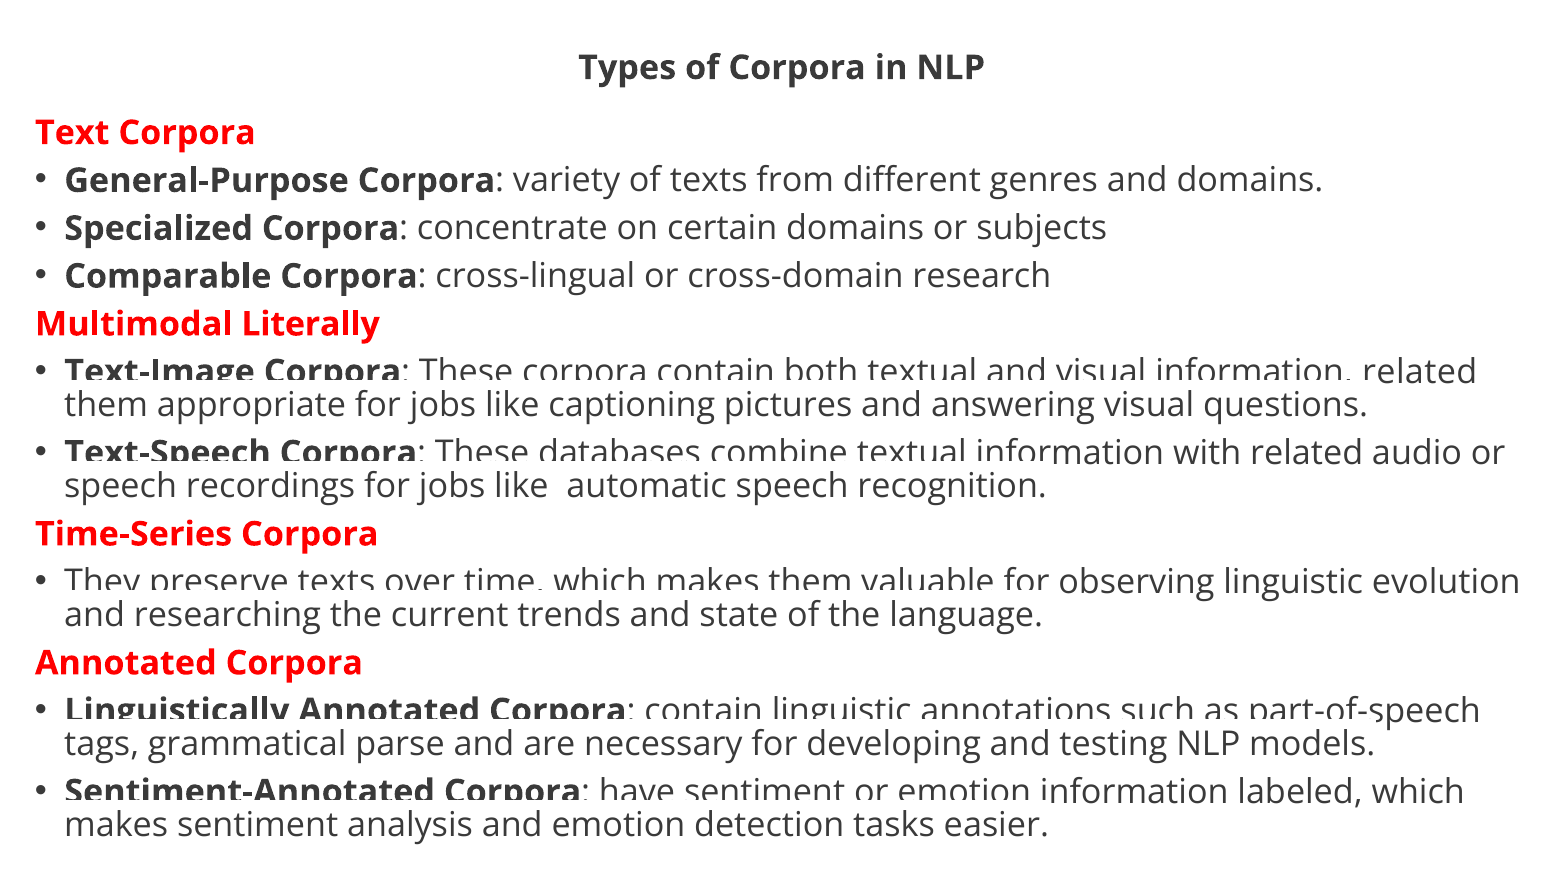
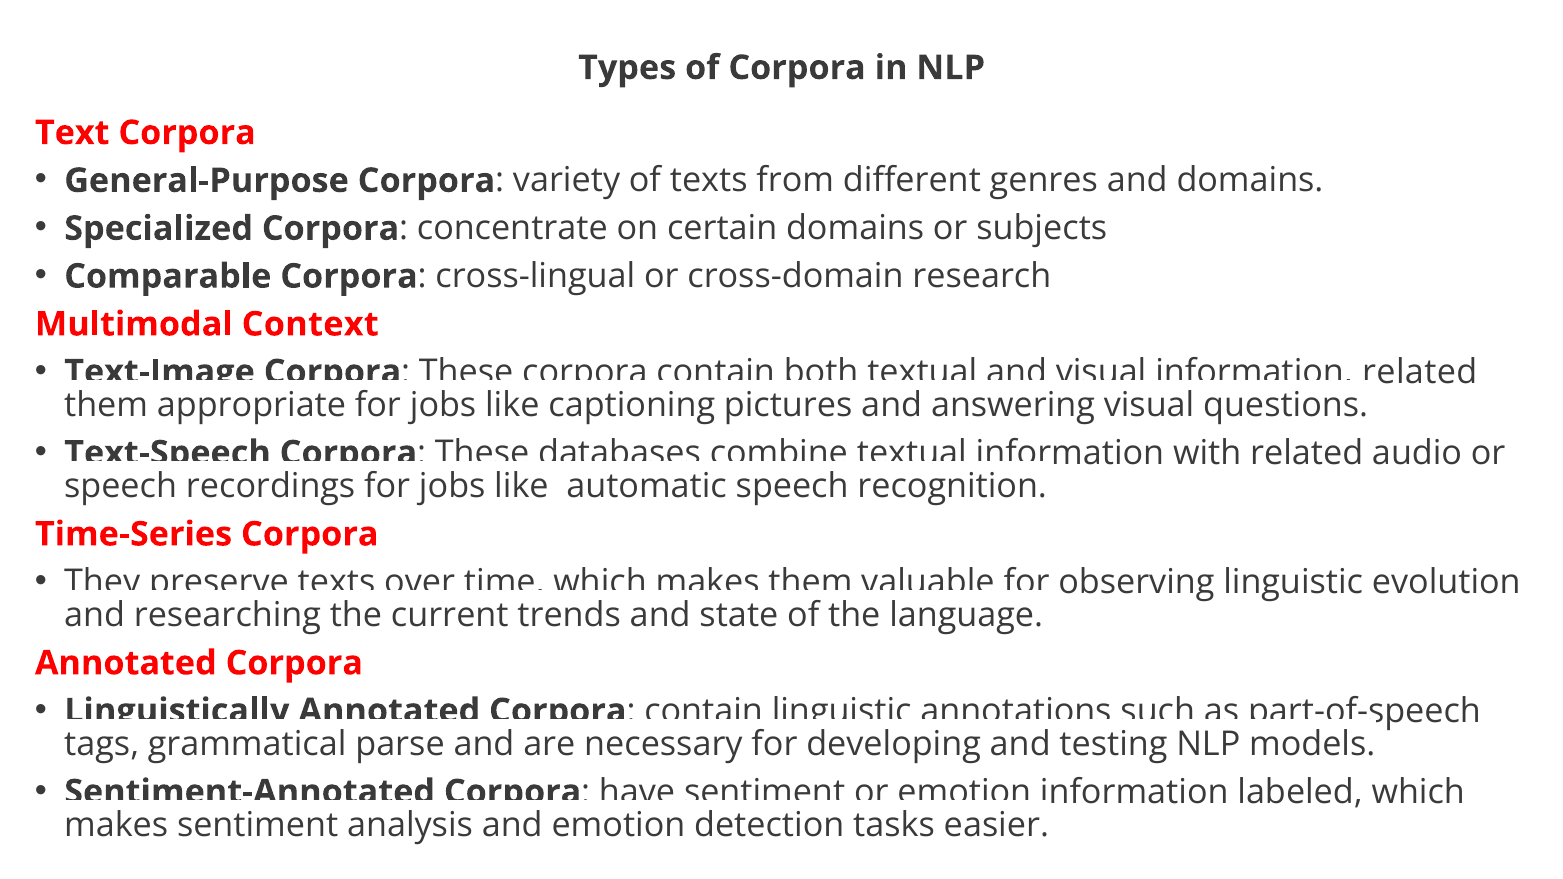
Literally: Literally -> Context
